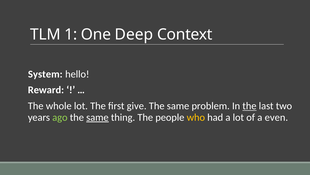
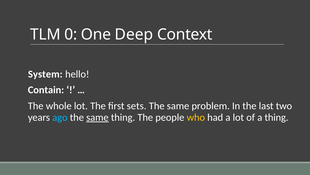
1: 1 -> 0
Reward: Reward -> Contain
give: give -> sets
the at (249, 106) underline: present -> none
ago colour: light green -> light blue
a even: even -> thing
